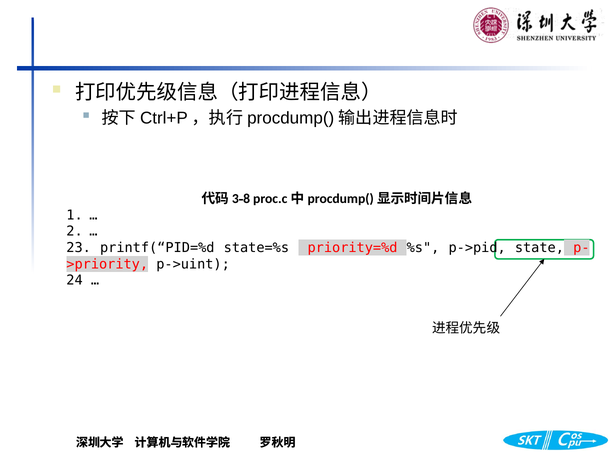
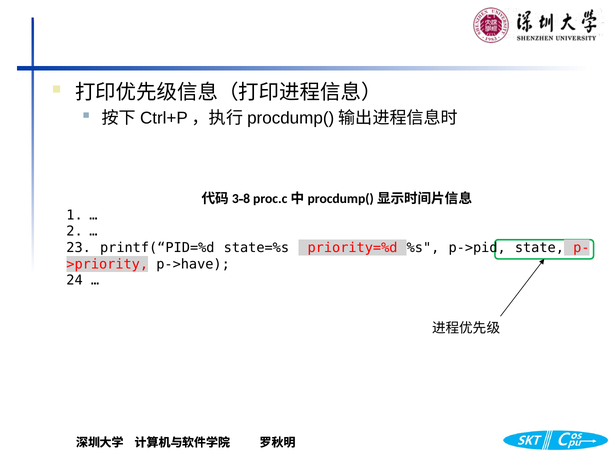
p->uint: p->uint -> p->have
